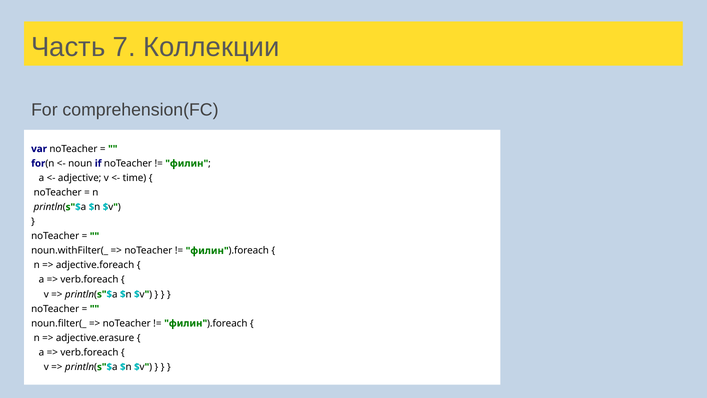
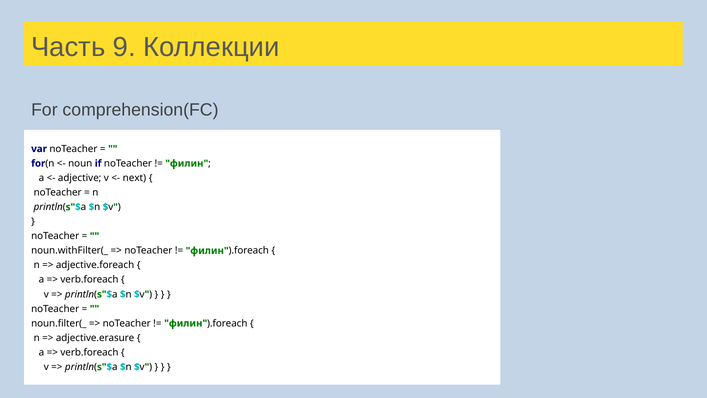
7: 7 -> 9
time: time -> next
